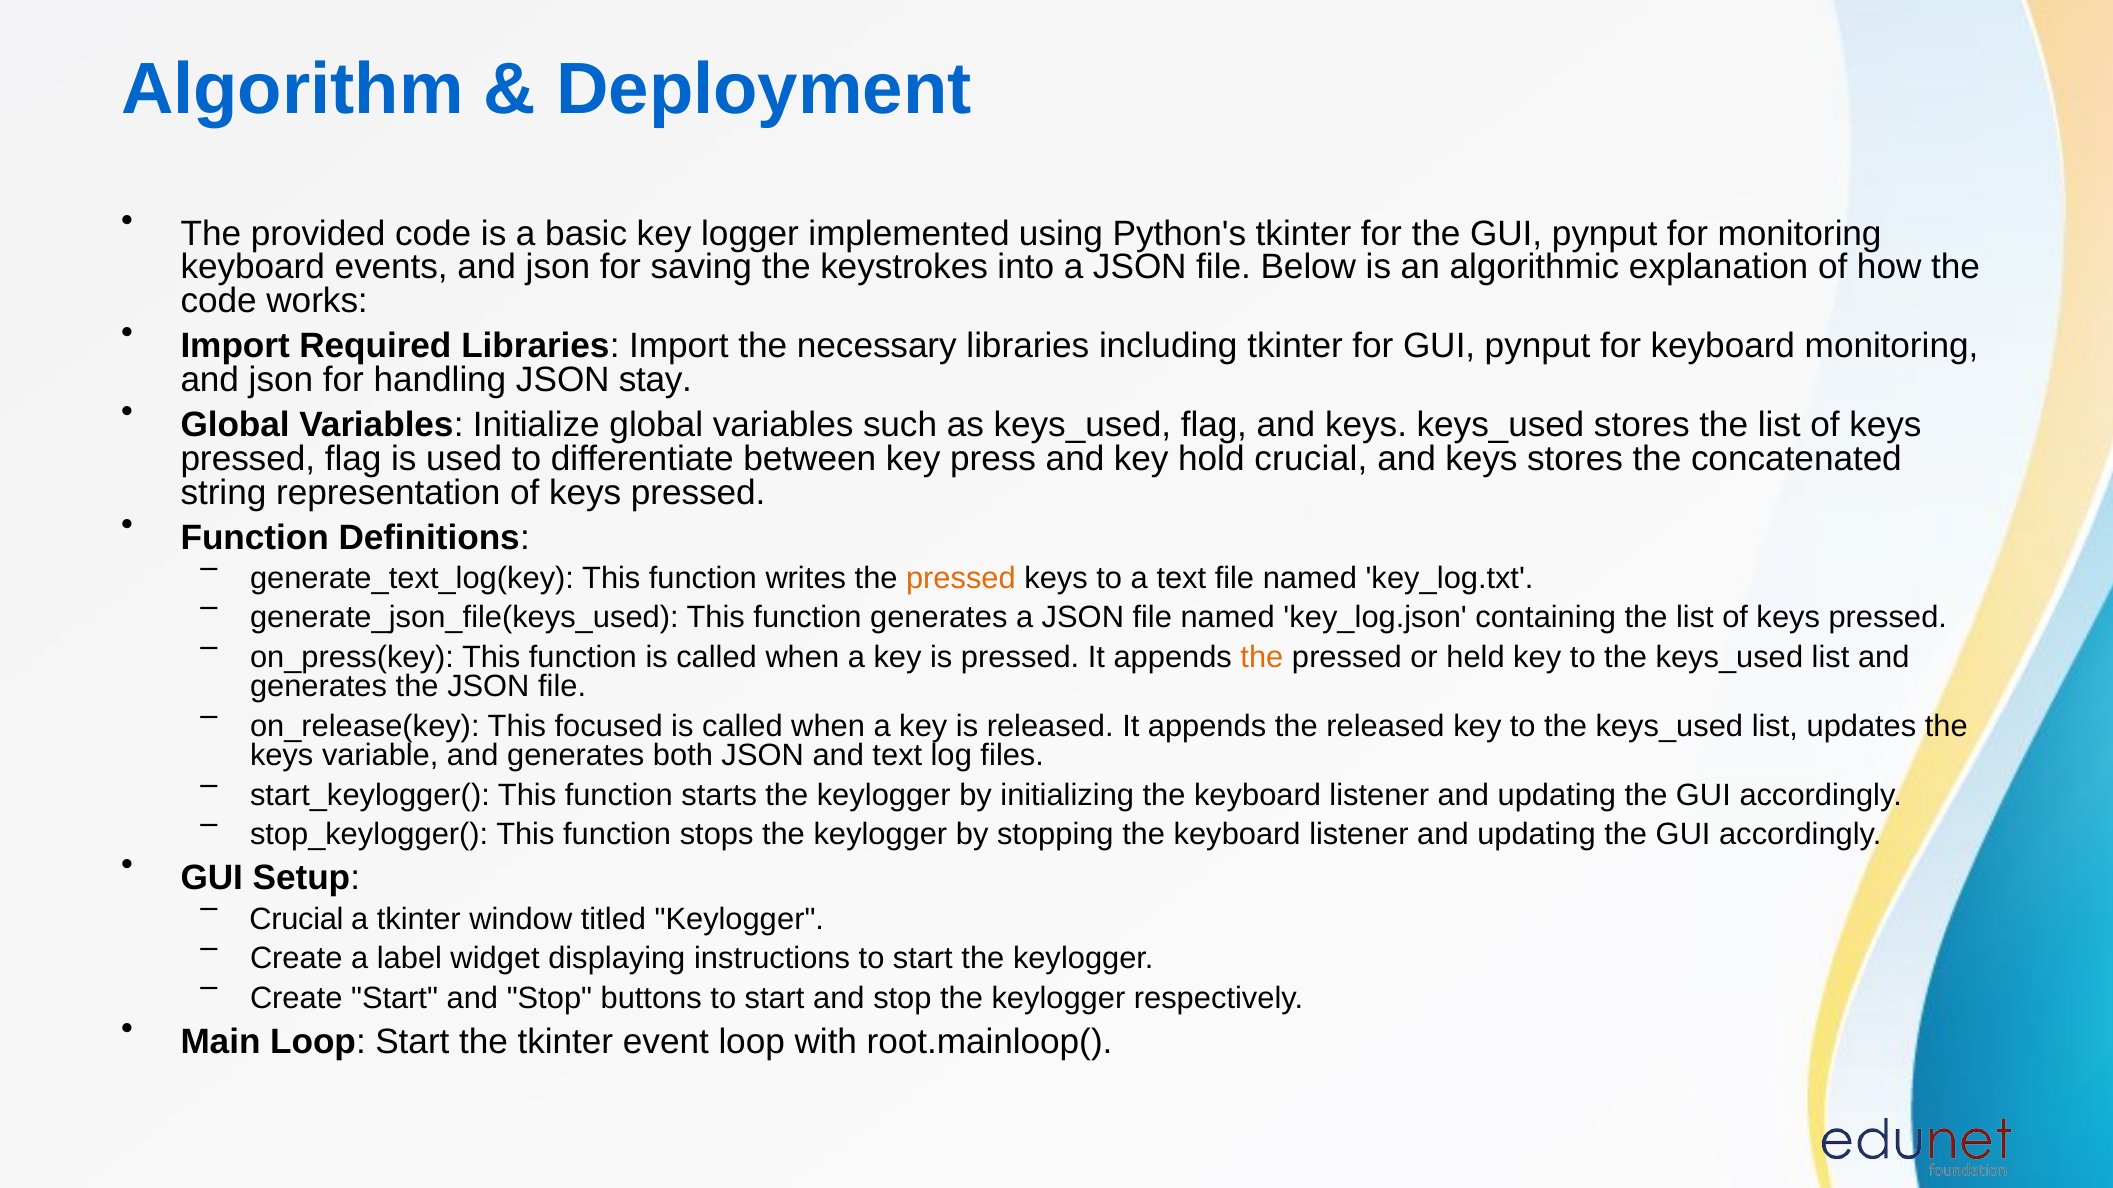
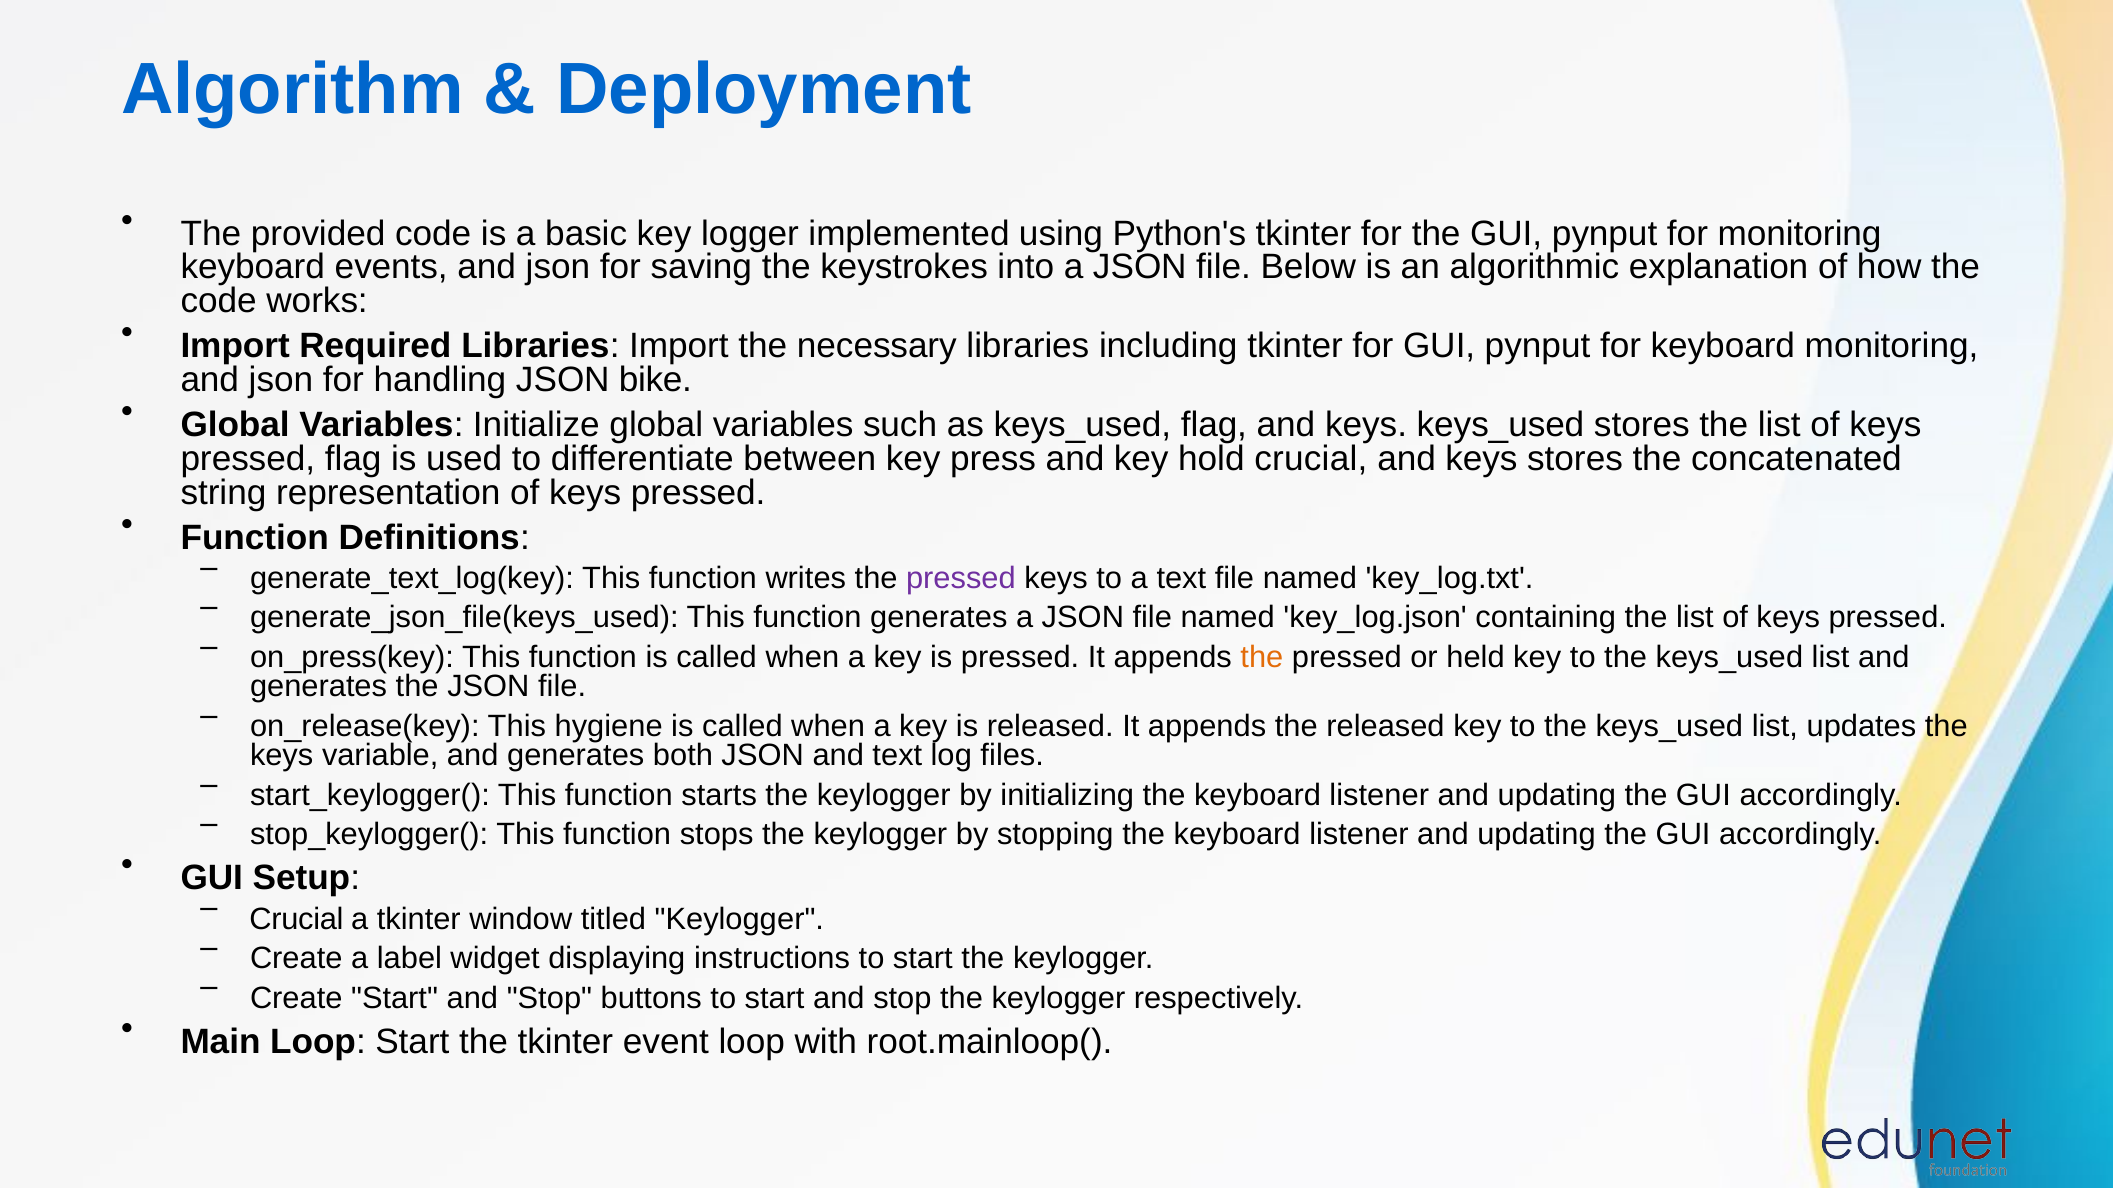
stay: stay -> bike
pressed at (961, 579) colour: orange -> purple
focused: focused -> hygiene
